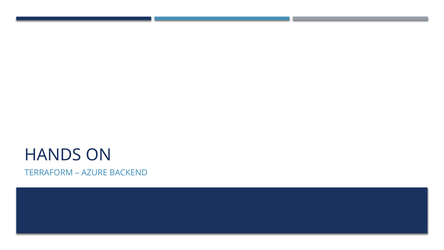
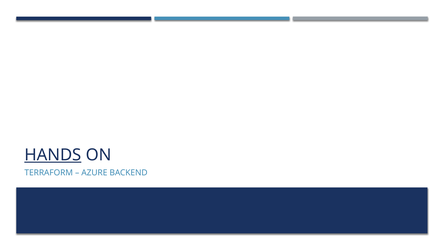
HANDS underline: none -> present
